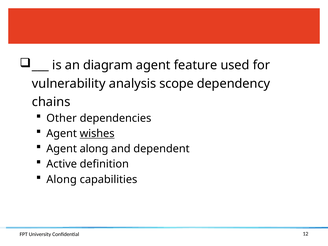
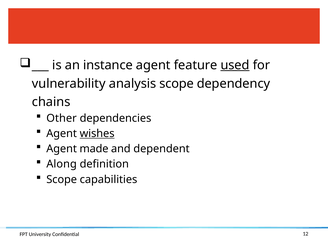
diagram: diagram -> instance
used underline: none -> present
Agent along: along -> made
Active: Active -> Along
Along at (62, 179): Along -> Scope
